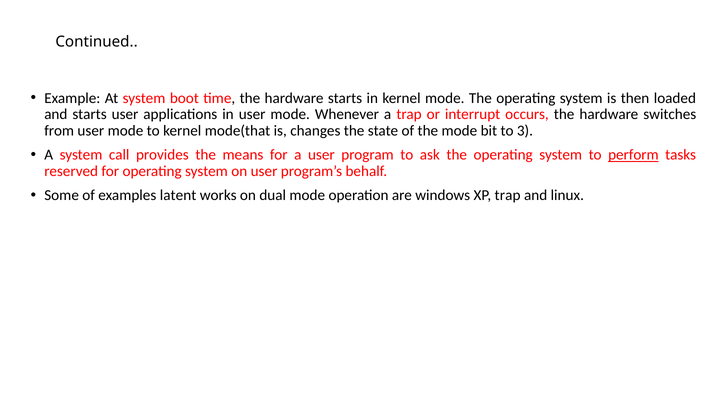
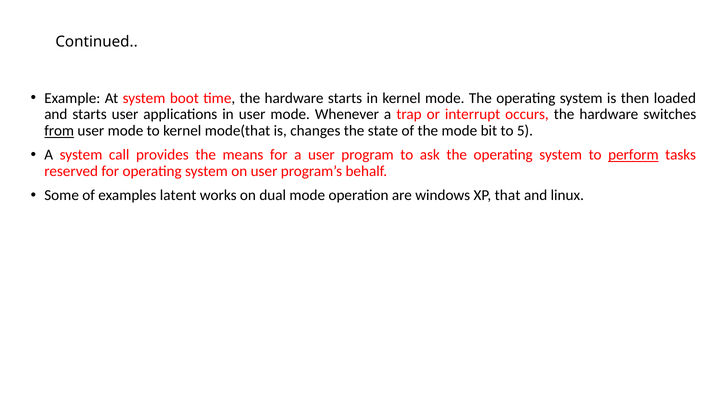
from underline: none -> present
3: 3 -> 5
XP trap: trap -> that
